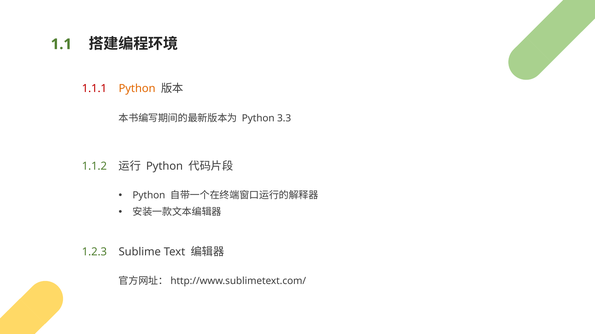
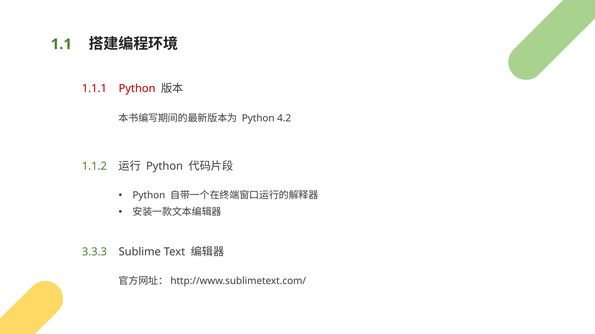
Python at (137, 89) colour: orange -> red
3.3: 3.3 -> 4.2
1.2.3: 1.2.3 -> 3.3.3
